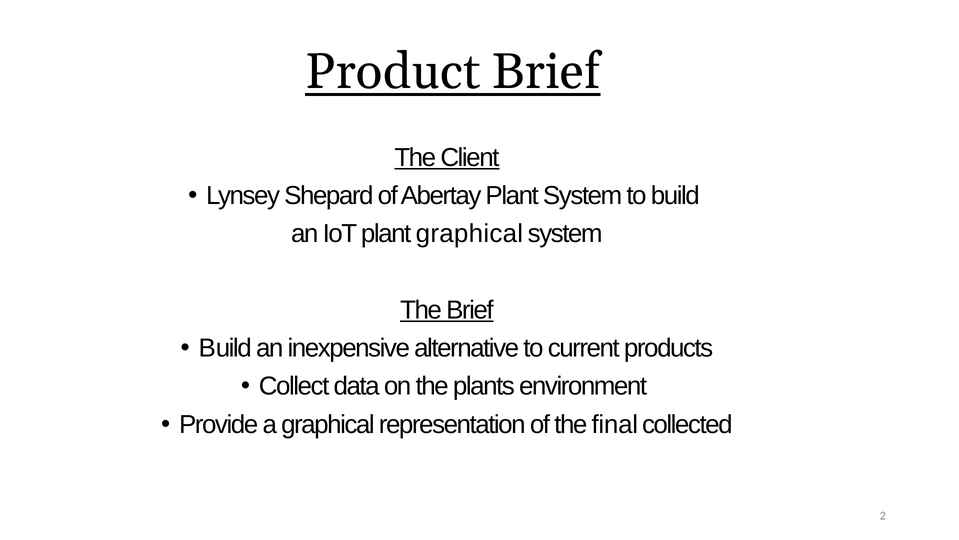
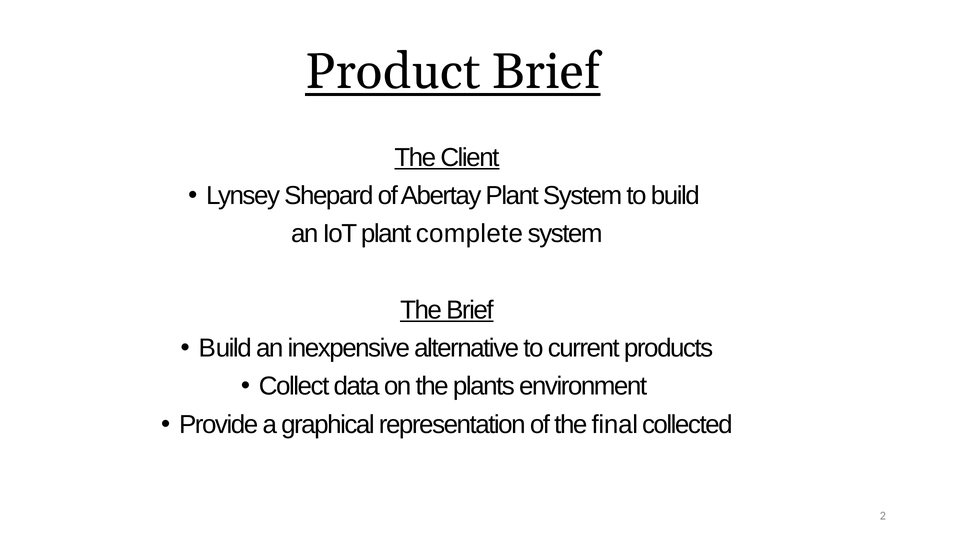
plant graphical: graphical -> complete
